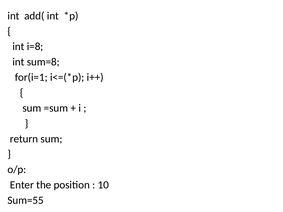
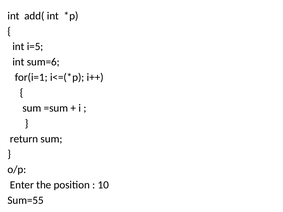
i=8: i=8 -> i=5
sum=8: sum=8 -> sum=6
